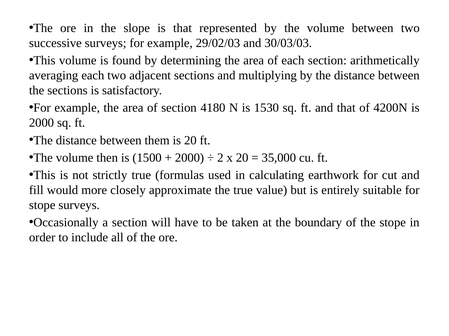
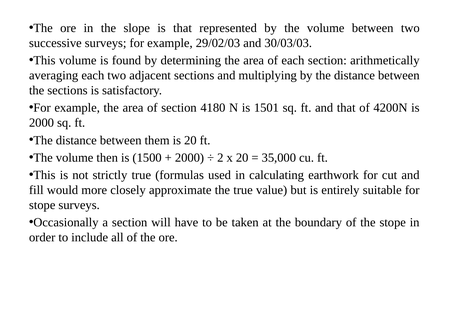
1530: 1530 -> 1501
